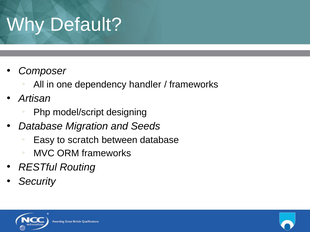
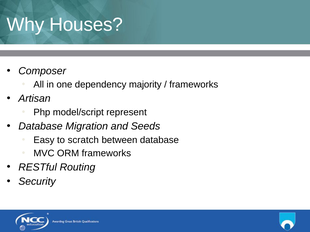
Default: Default -> Houses
handler: handler -> majority
designing: designing -> represent
